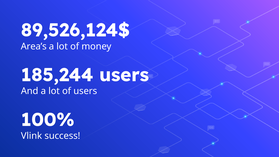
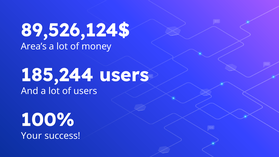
Vlink: Vlink -> Your
